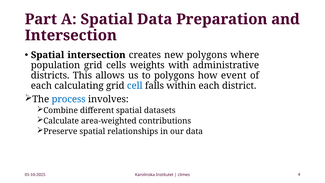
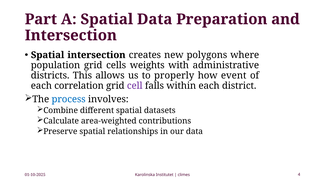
to polygons: polygons -> properly
calculating: calculating -> correlation
cell colour: blue -> purple
